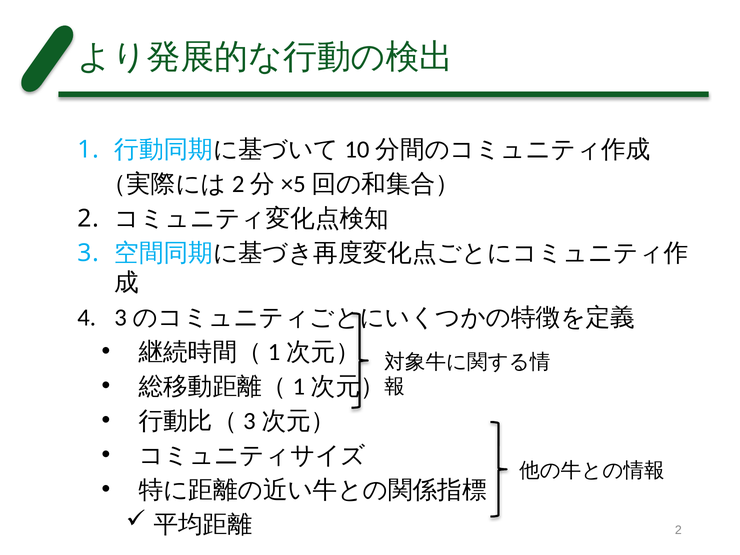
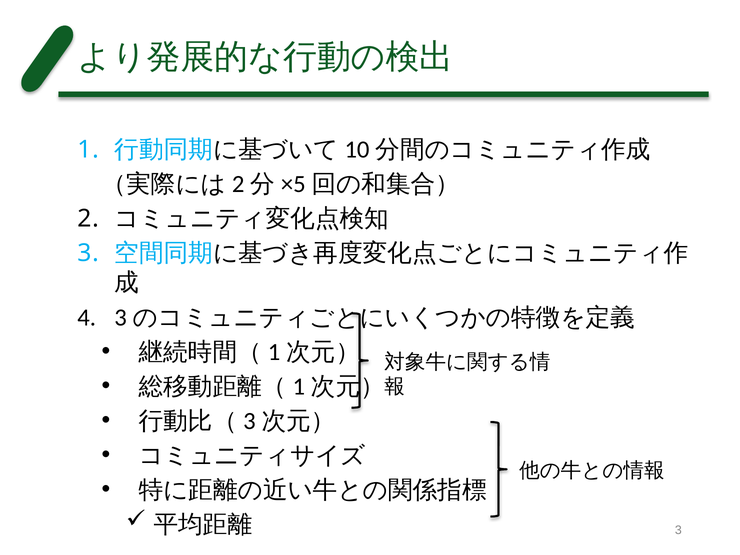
2 at (678, 530): 2 -> 3
